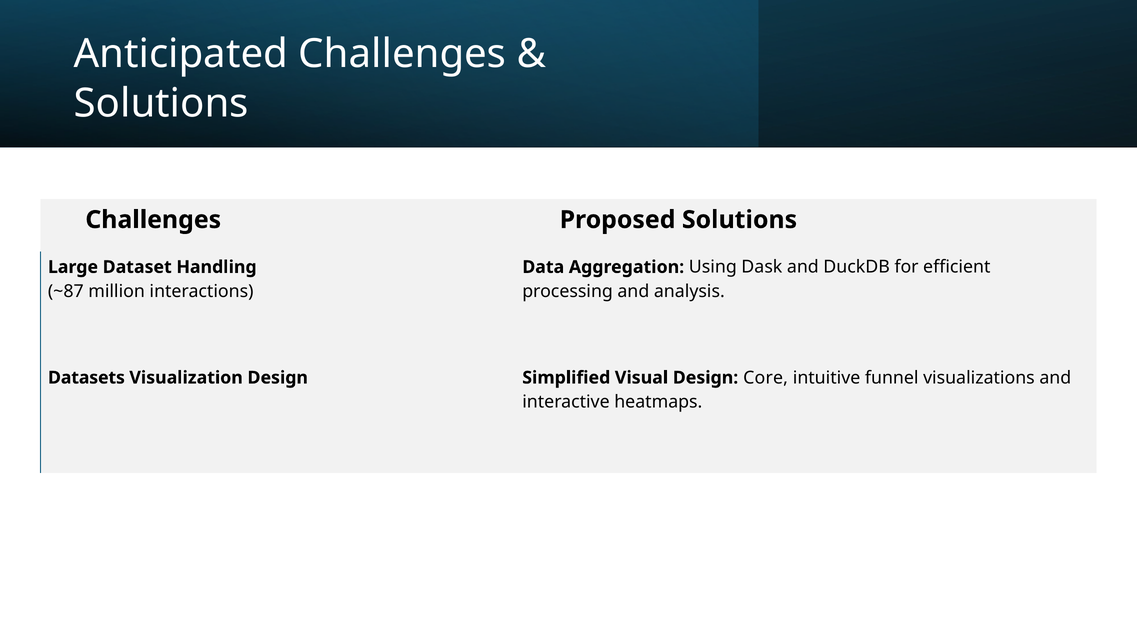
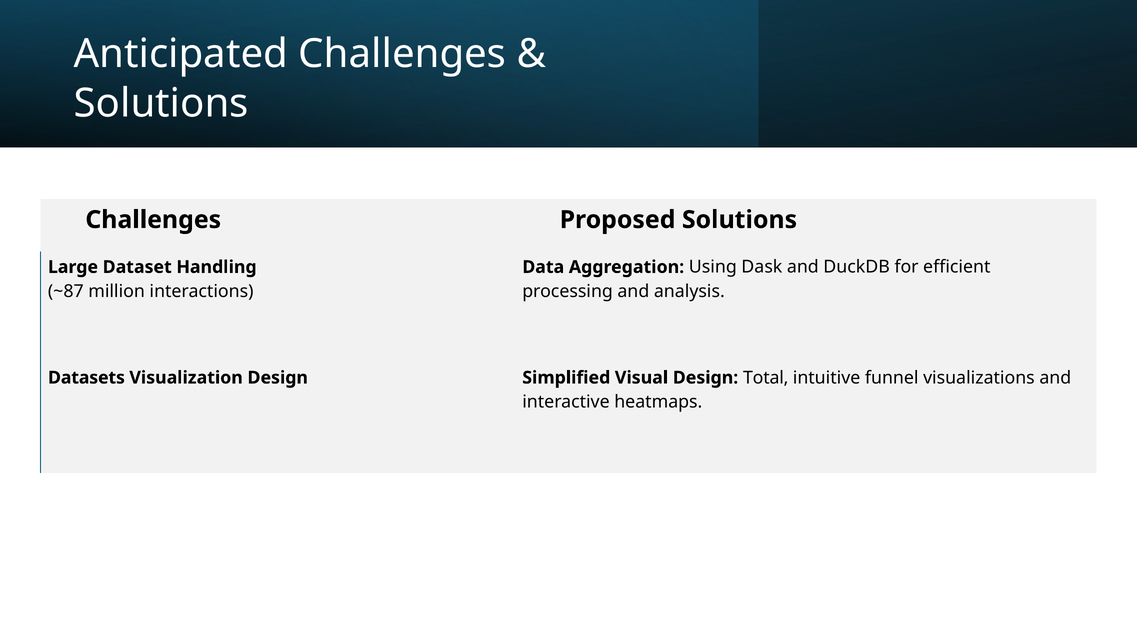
Core: Core -> Total
